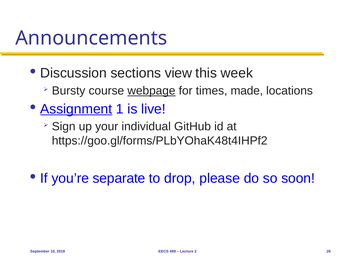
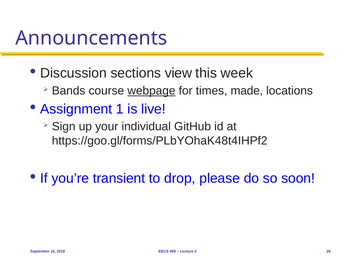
Bursty: Bursty -> Bands
Assignment underline: present -> none
separate: separate -> transient
